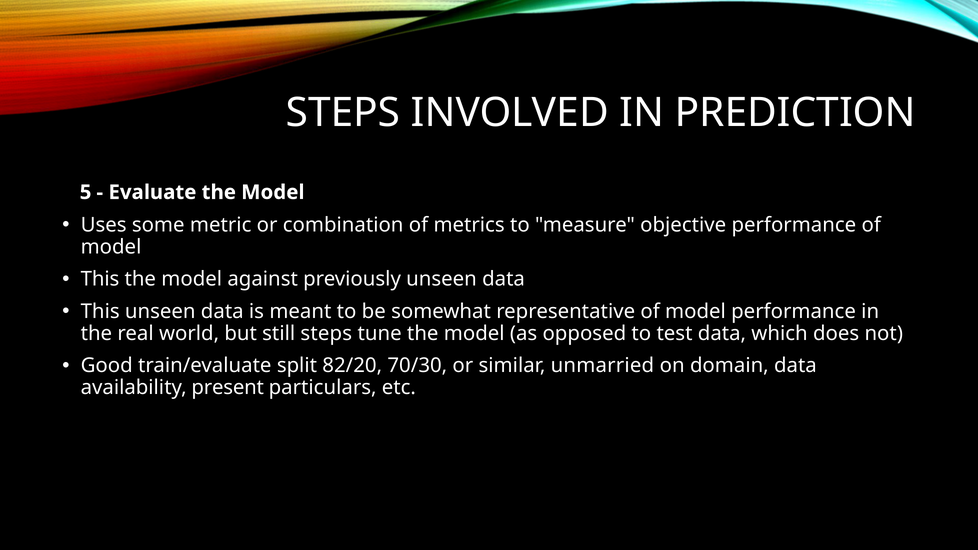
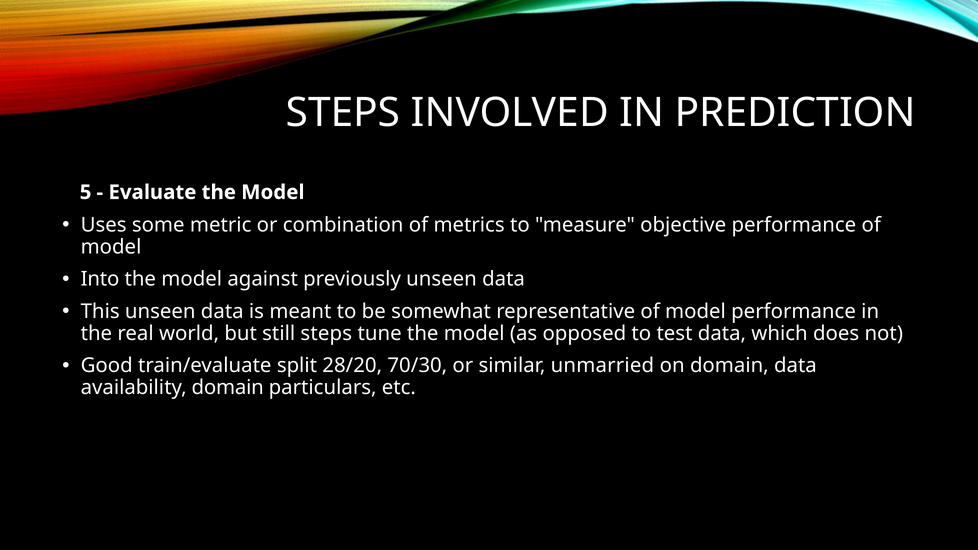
This at (100, 279): This -> Into
82/20: 82/20 -> 28/20
availability present: present -> domain
